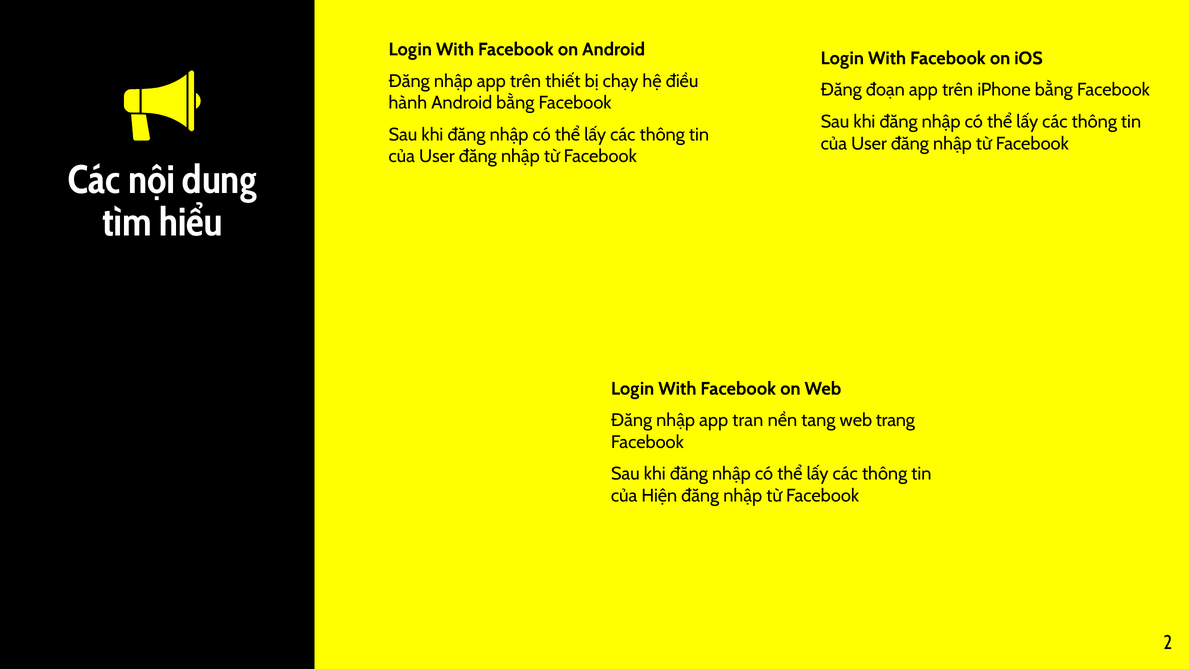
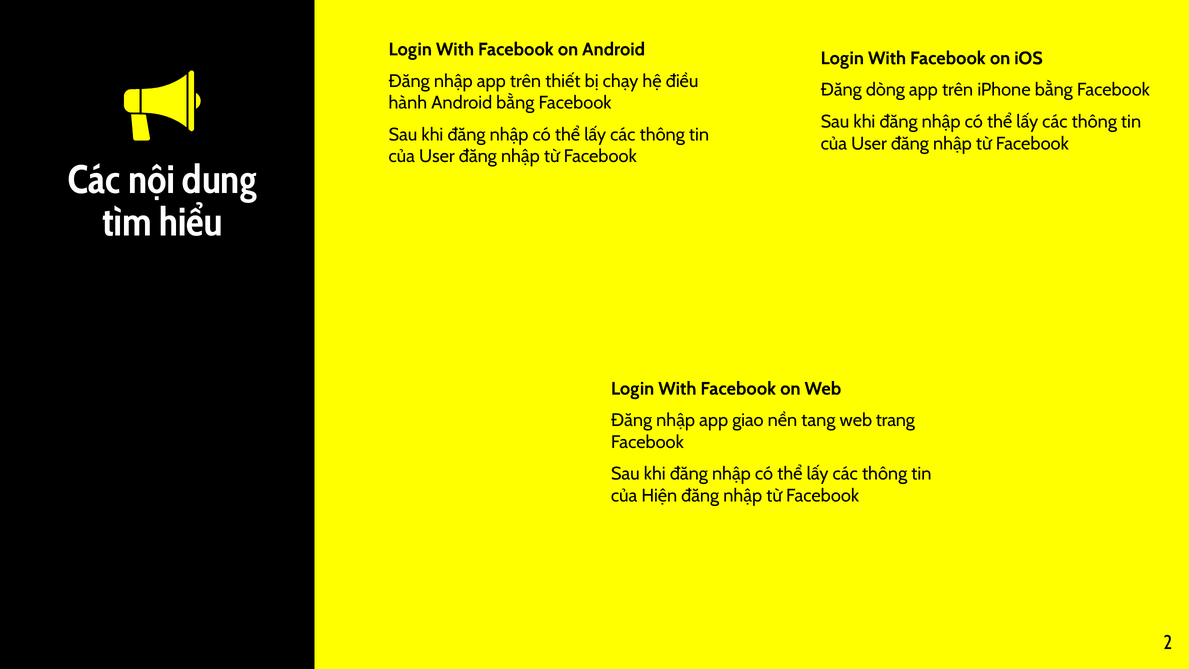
đoạn: đoạn -> dòng
tran: tran -> giao
